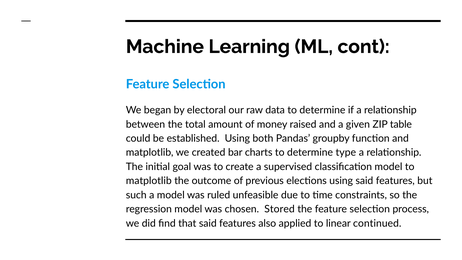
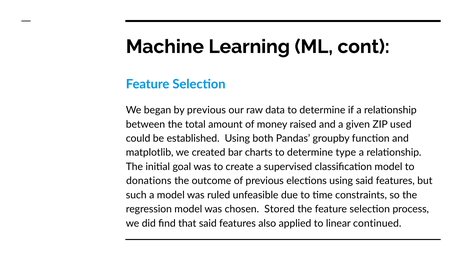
by electoral: electoral -> previous
table: table -> used
matplotlib at (149, 181): matplotlib -> donations
